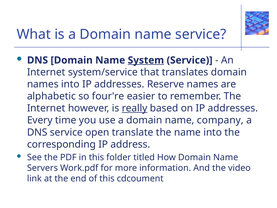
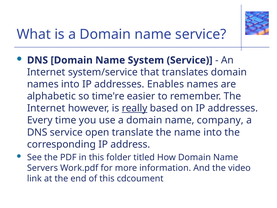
System underline: present -> none
Reserve: Reserve -> Enables
four're: four're -> time're
